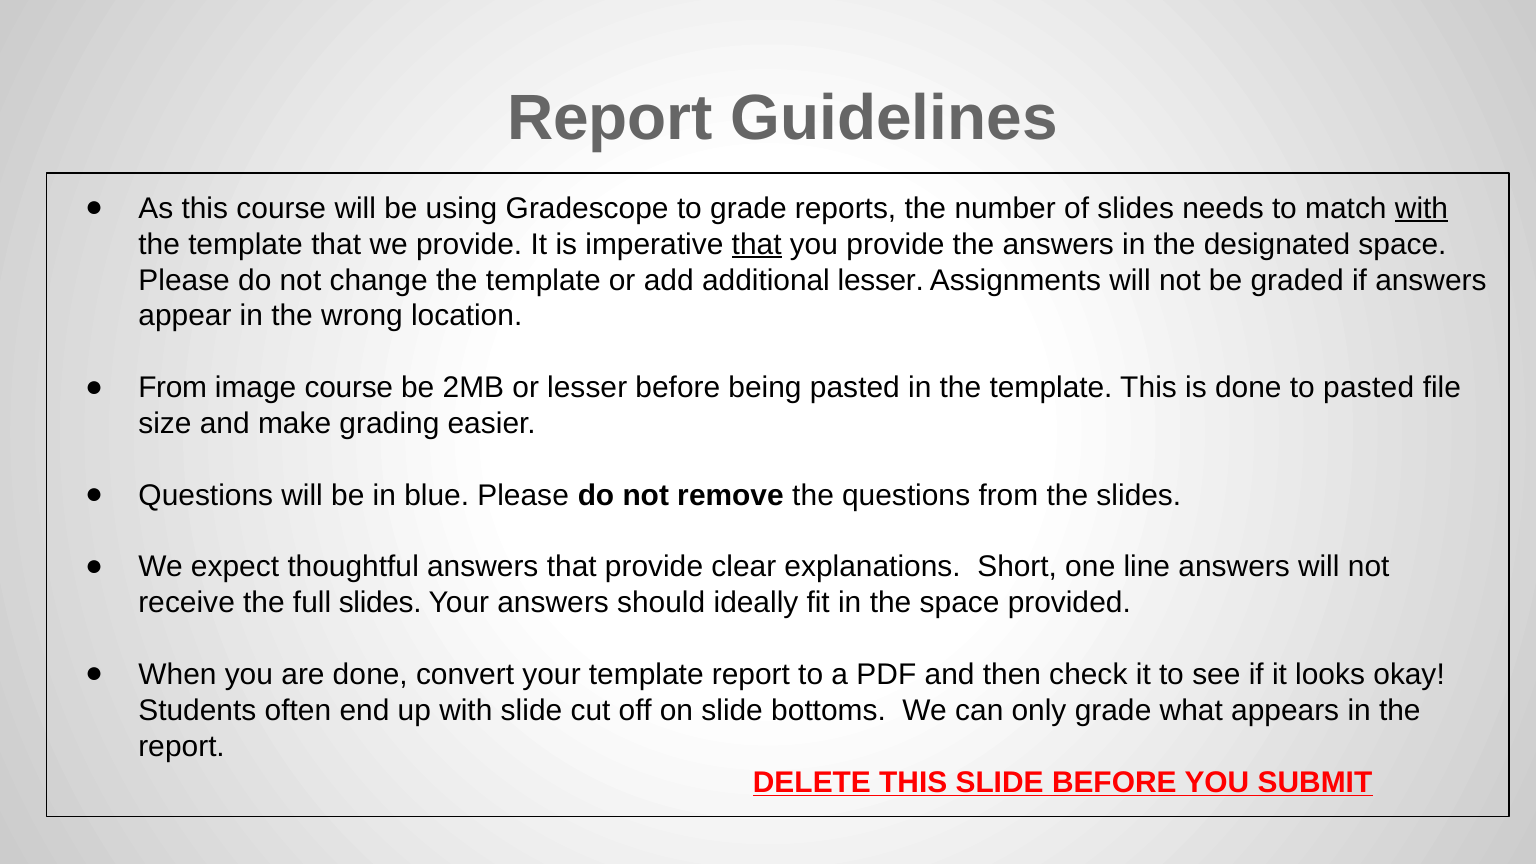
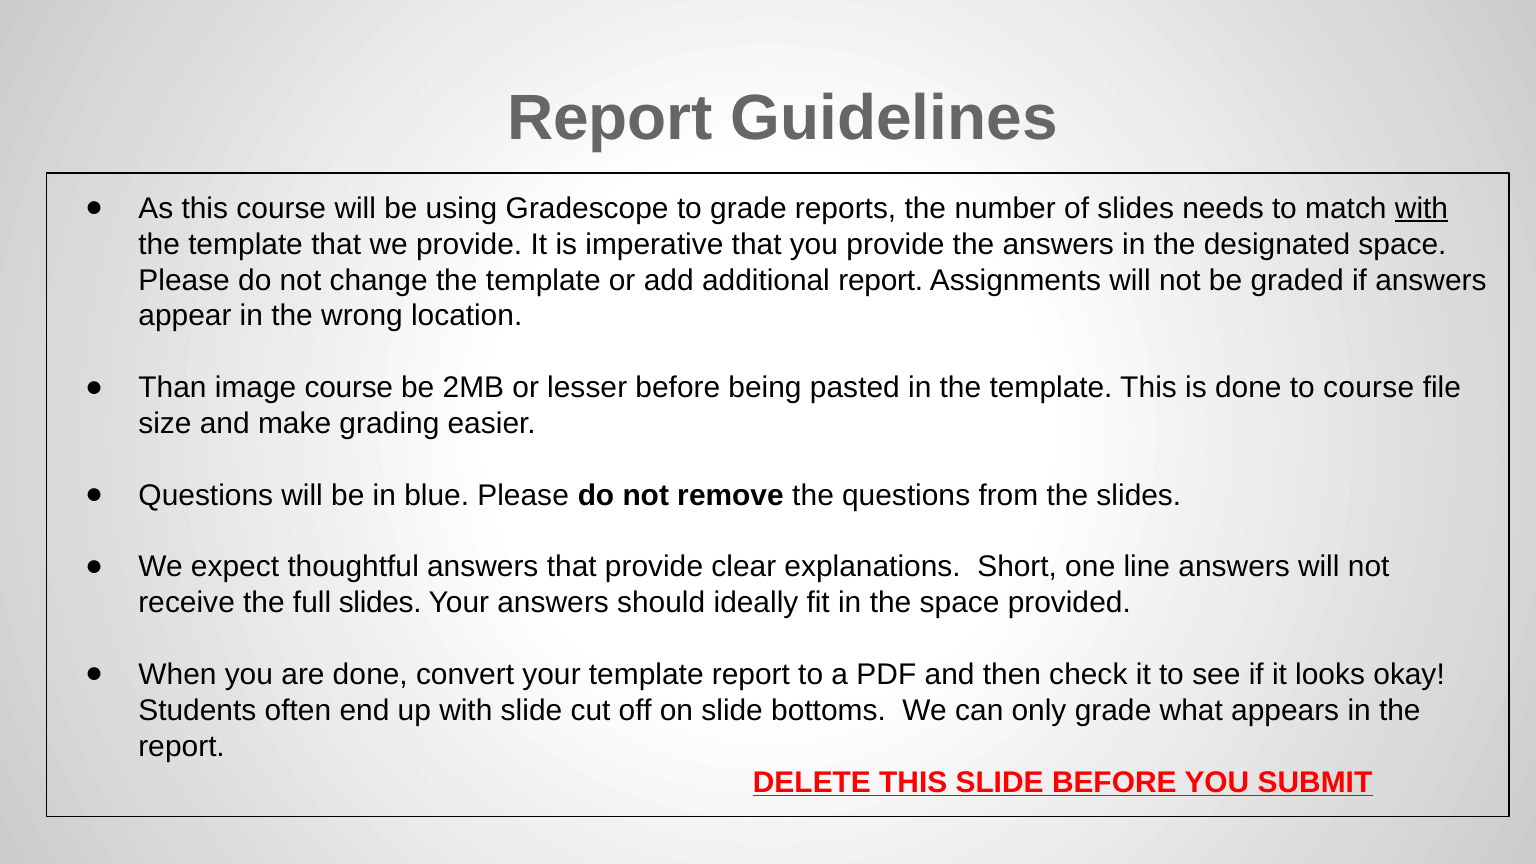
that at (757, 244) underline: present -> none
additional lesser: lesser -> report
From at (173, 388): From -> Than
to pasted: pasted -> course
